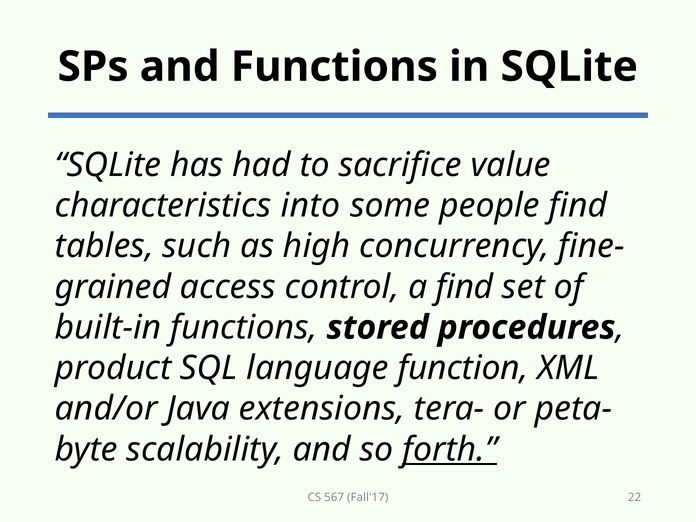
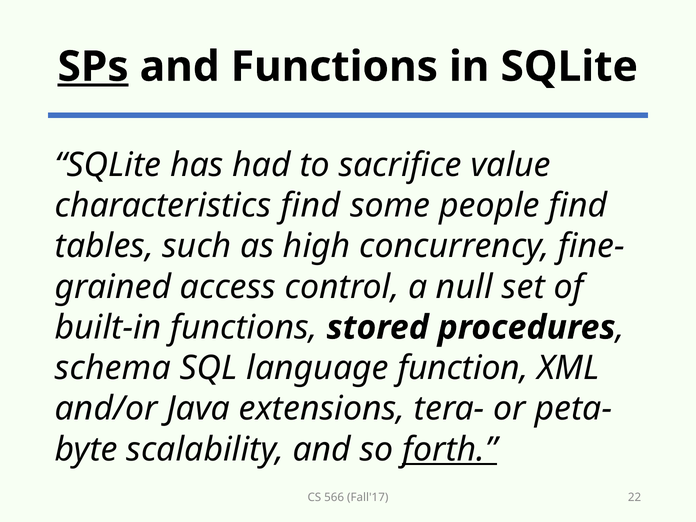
SPs underline: none -> present
characteristics into: into -> find
a find: find -> null
product: product -> schema
567: 567 -> 566
